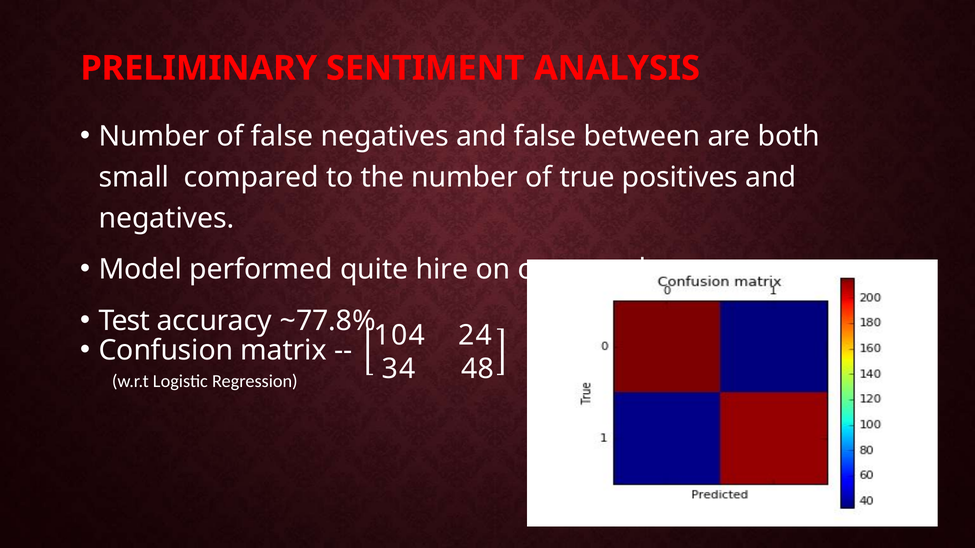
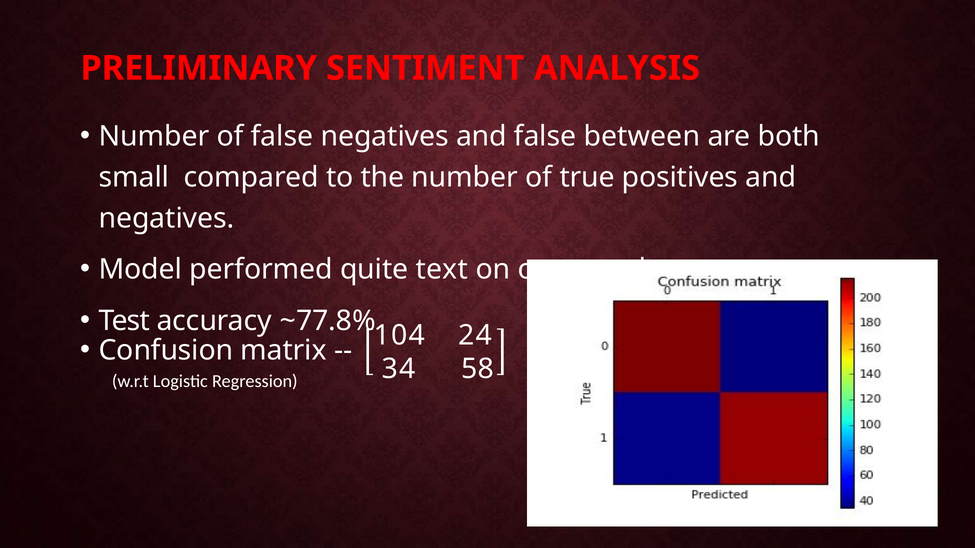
hire: hire -> text
48: 48 -> 58
